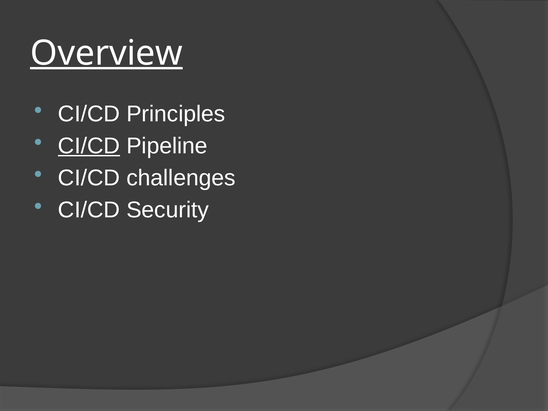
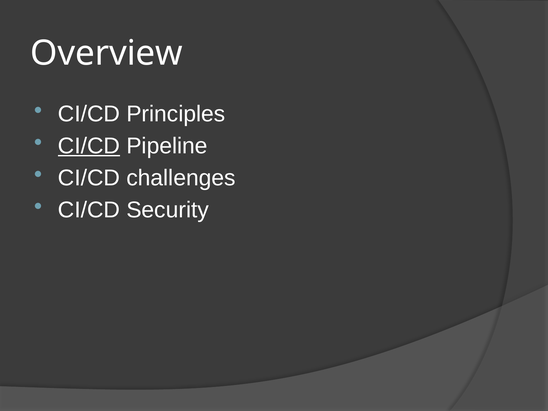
Overview underline: present -> none
